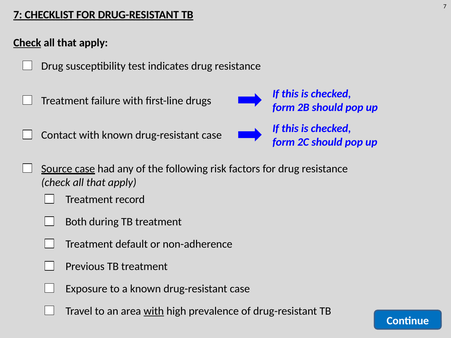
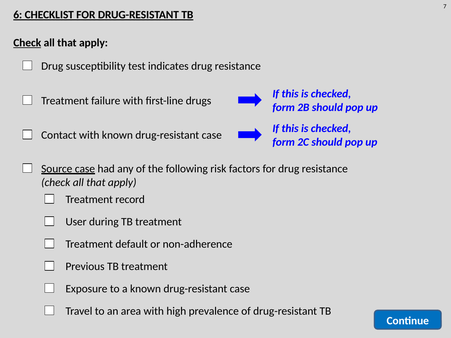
7 at (18, 15): 7 -> 6
Both: Both -> User
with at (154, 311) underline: present -> none
